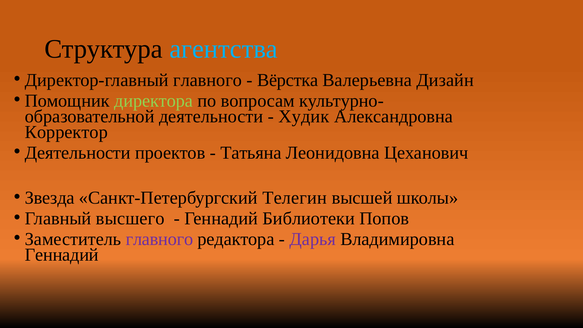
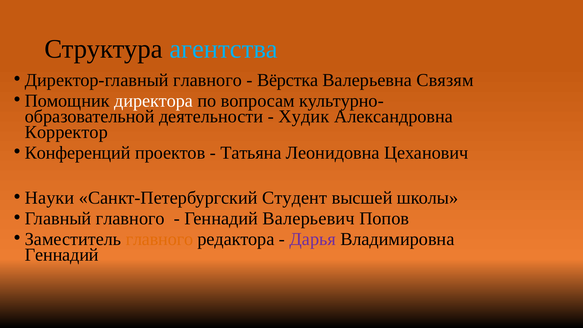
Дизайн: Дизайн -> Связям
директора colour: light green -> white
Деятельности at (78, 153): Деятельности -> Конференций
Звезда: Звезда -> Науки
Телегин: Телегин -> Студент
Главный высшего: высшего -> главного
Библиотеки: Библиотеки -> Валерьевич
главного at (159, 239) colour: purple -> orange
